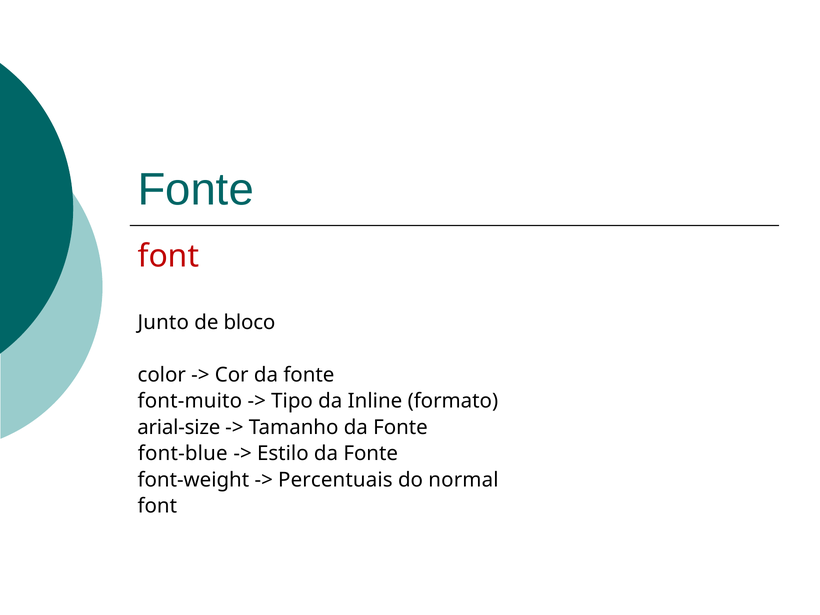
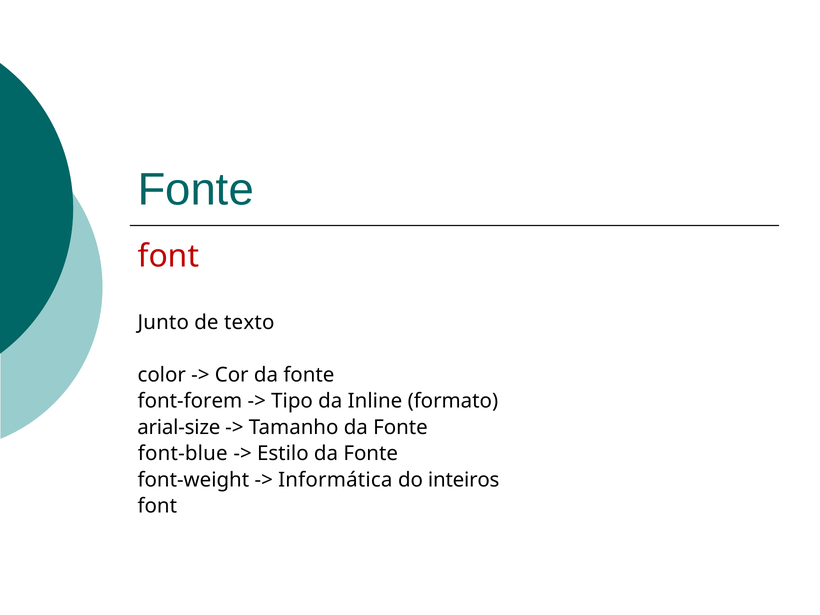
bloco: bloco -> texto
font-muito: font-muito -> font-forem
Percentuais: Percentuais -> Informática
normal: normal -> inteiros
